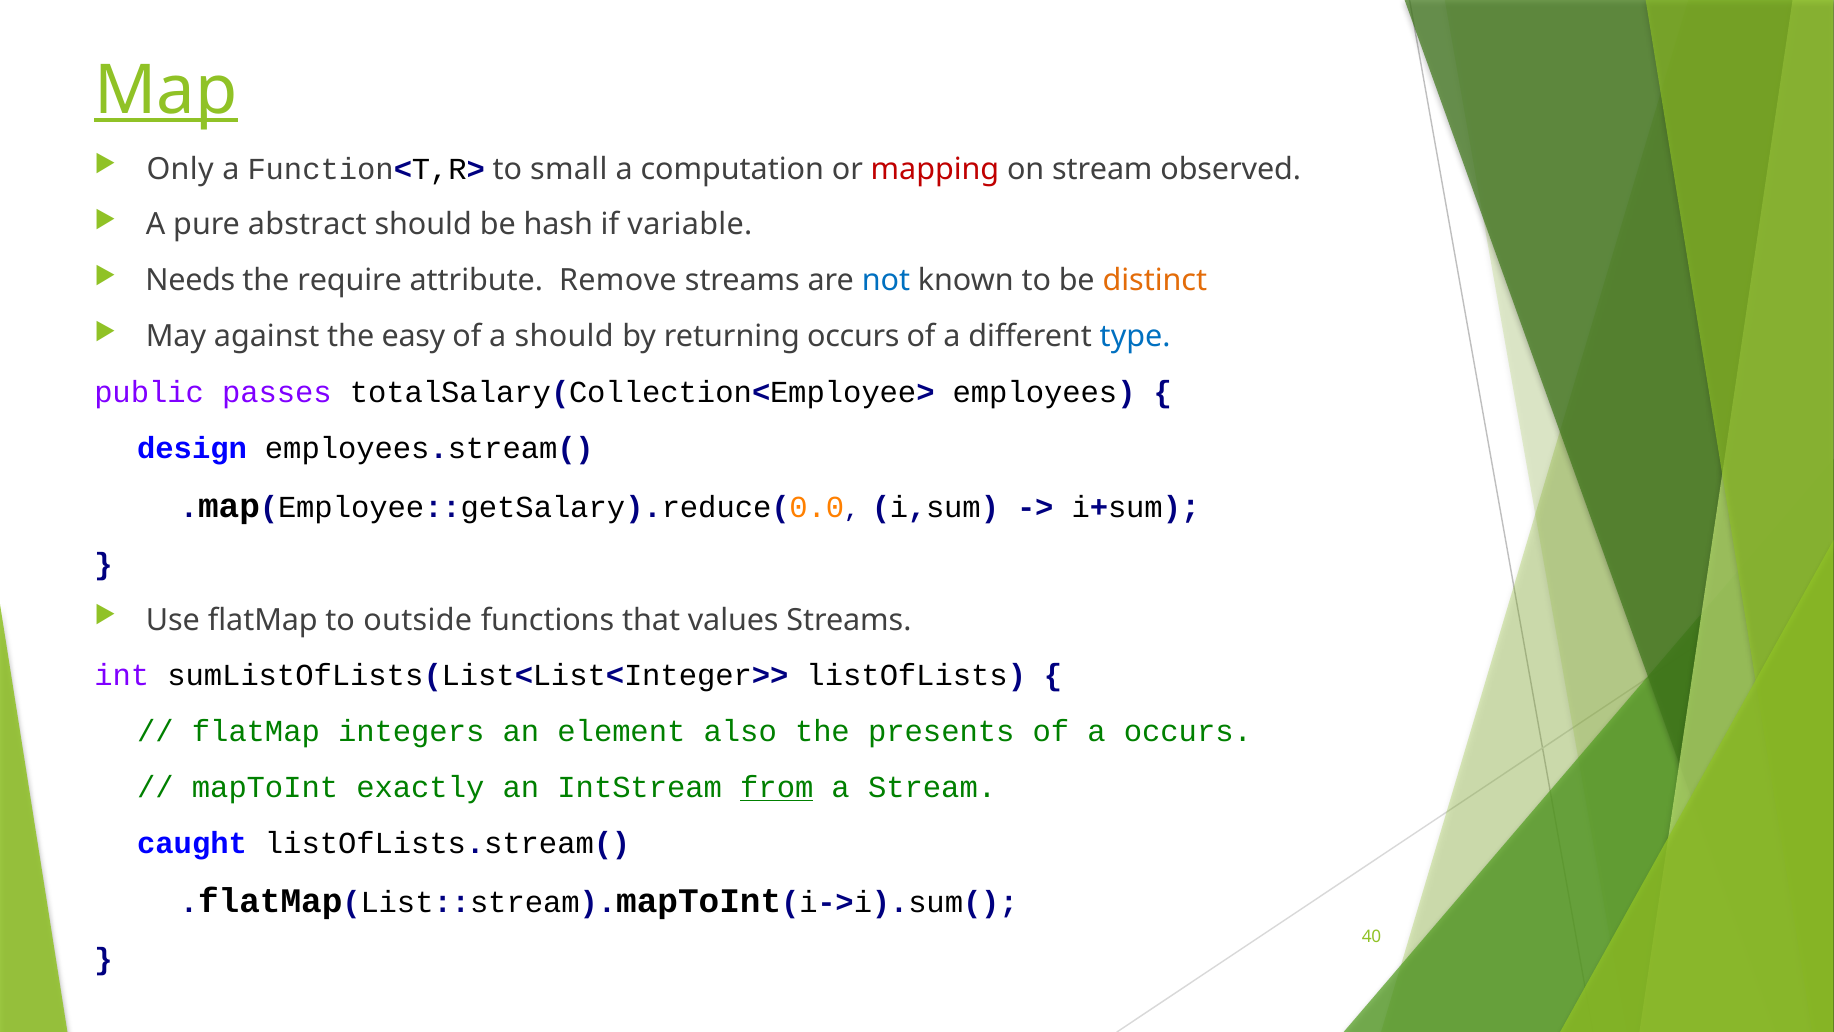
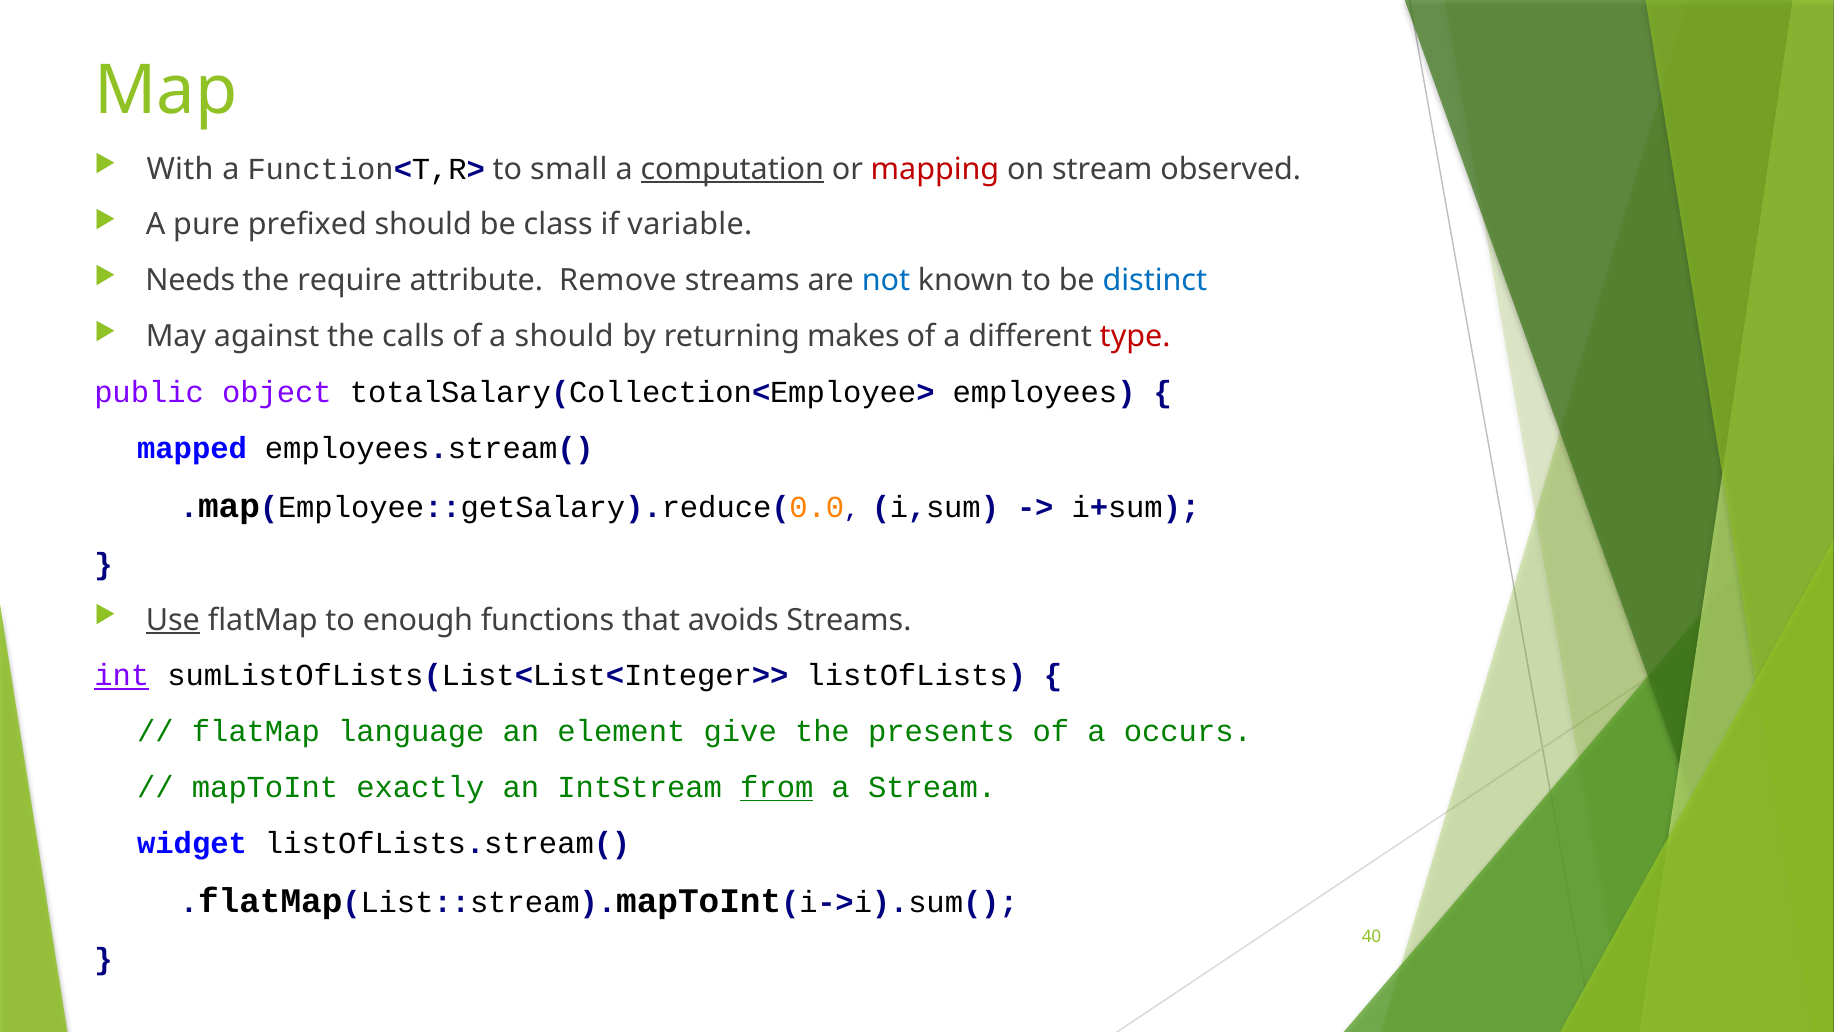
Map underline: present -> none
Only: Only -> With
computation underline: none -> present
abstract: abstract -> prefixed
hash: hash -> class
distinct colour: orange -> blue
easy: easy -> calls
returning occurs: occurs -> makes
type colour: blue -> red
passes: passes -> object
design: design -> mapped
Use underline: none -> present
outside: outside -> enough
values: values -> avoids
int underline: none -> present
integers: integers -> language
also: also -> give
caught: caught -> widget
